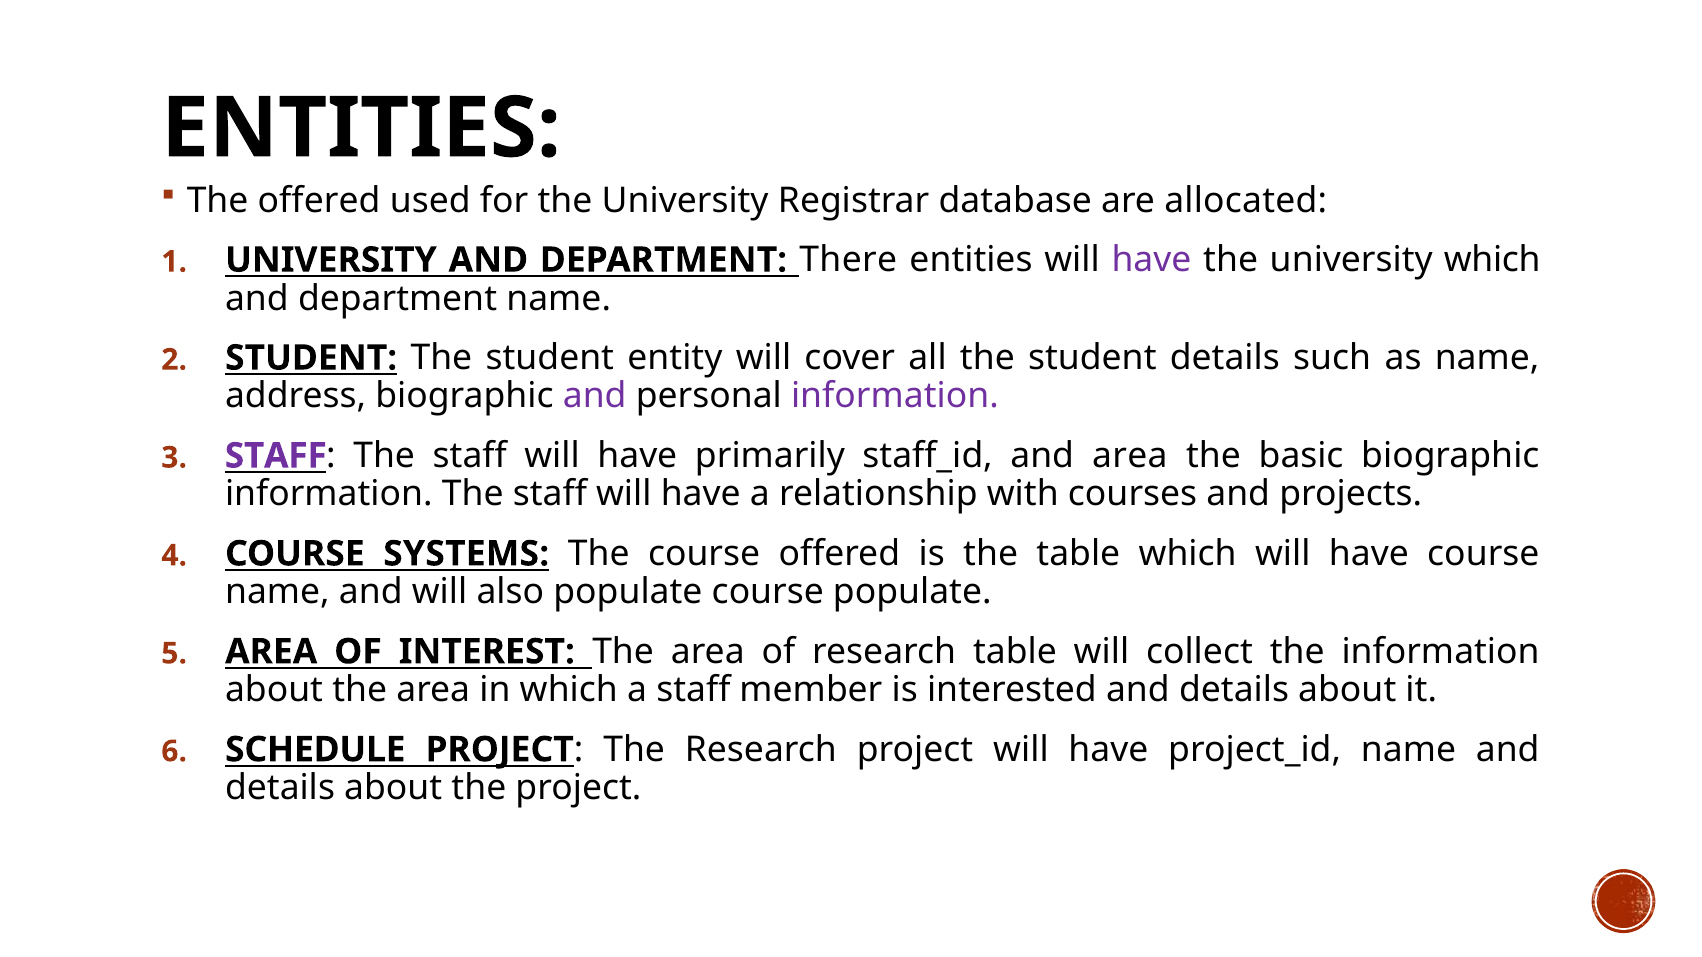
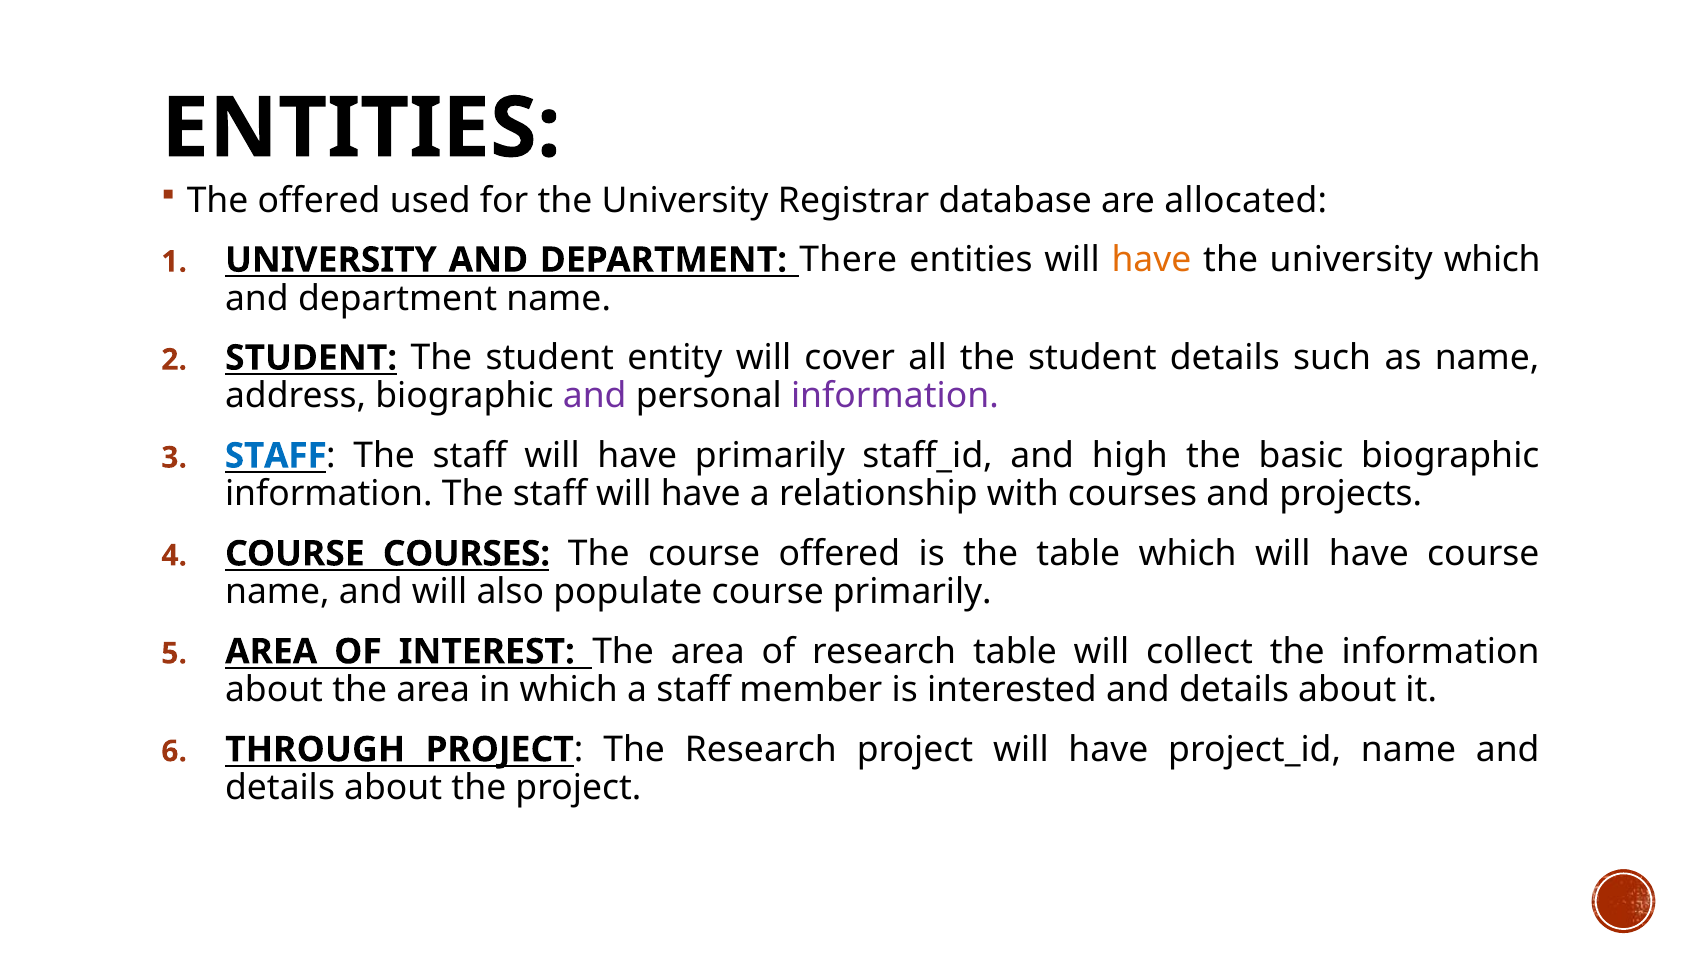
have at (1151, 260) colour: purple -> orange
STAFF at (276, 456) colour: purple -> blue
and area: area -> high
COURSE SYSTEMS: SYSTEMS -> COURSES
course populate: populate -> primarily
SCHEDULE: SCHEDULE -> THROUGH
